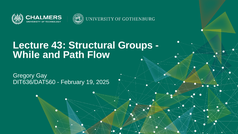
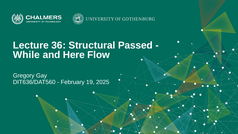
43: 43 -> 36
Groups: Groups -> Passed
Path: Path -> Here
